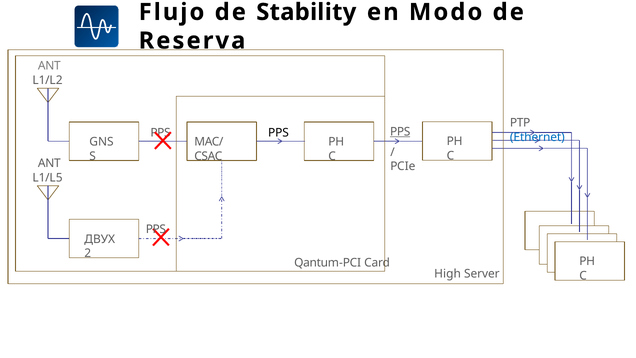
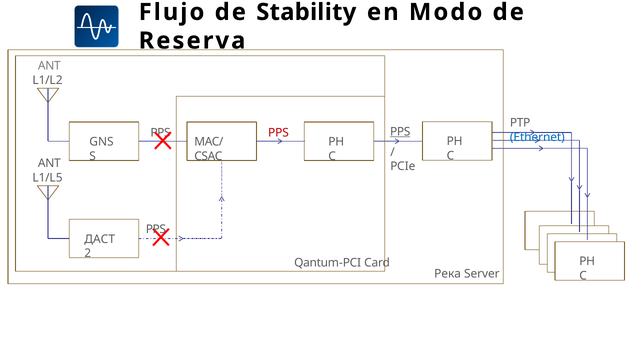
PPS at (278, 133) colour: black -> red
ДВУХ: ДВУХ -> ДАСТ
High: High -> Река
